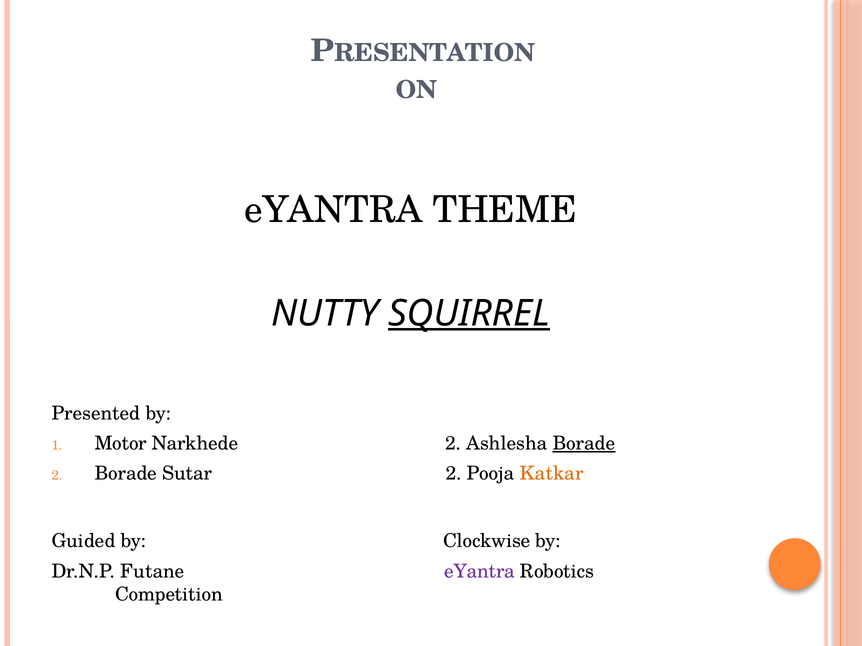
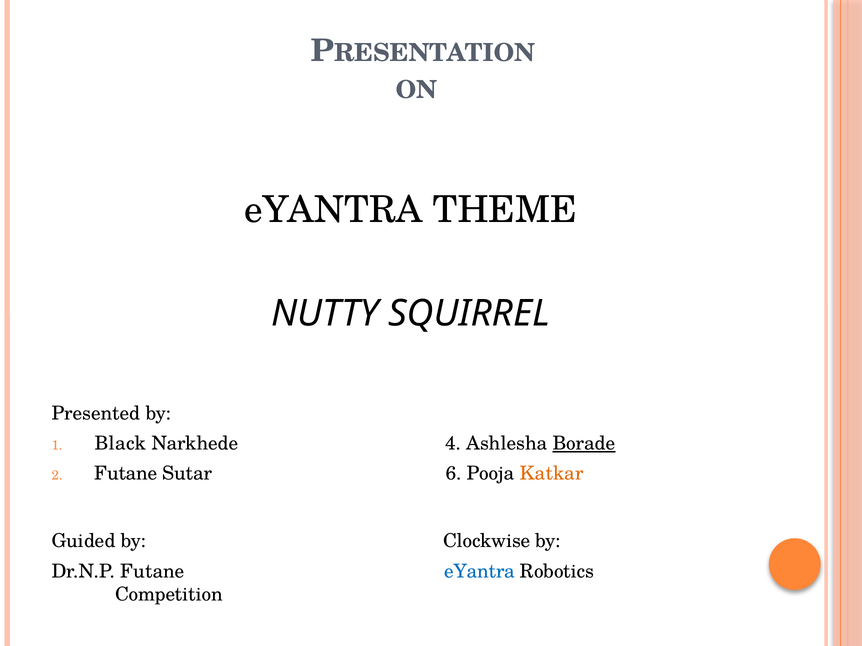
SQUIRREL underline: present -> none
Motor: Motor -> Black
Narkhede 2: 2 -> 4
Borade at (126, 474): Borade -> Futane
Sutar 2: 2 -> 6
eYantra at (480, 572) colour: purple -> blue
